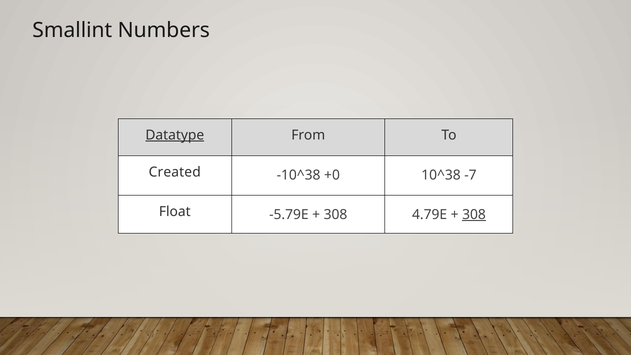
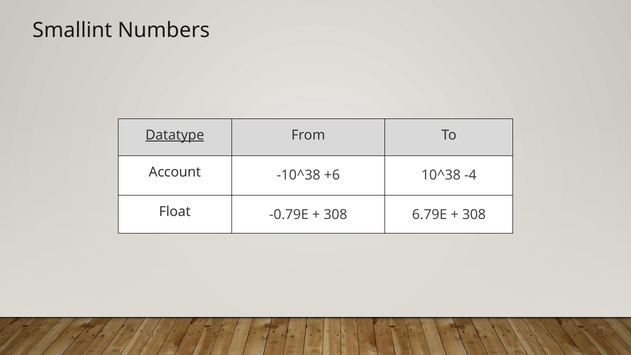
Created: Created -> Account
+0: +0 -> +6
-7: -7 -> -4
-5.79E: -5.79E -> -0.79E
4.79E: 4.79E -> 6.79E
308 at (474, 214) underline: present -> none
